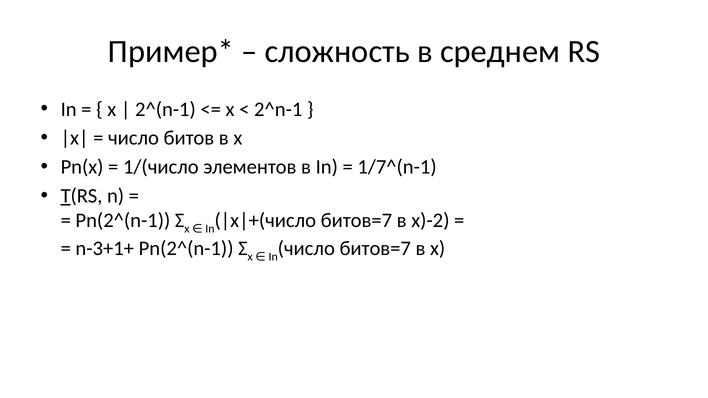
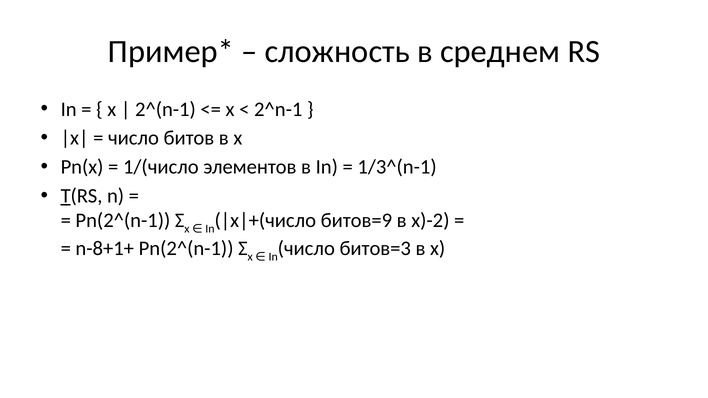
1/7^(n-1: 1/7^(n-1 -> 1/3^(n-1
битов=7 at (356, 221): битов=7 -> битов=9
n-3+1+: n-3+1+ -> n-8+1+
число битов=7: битов=7 -> битов=3
